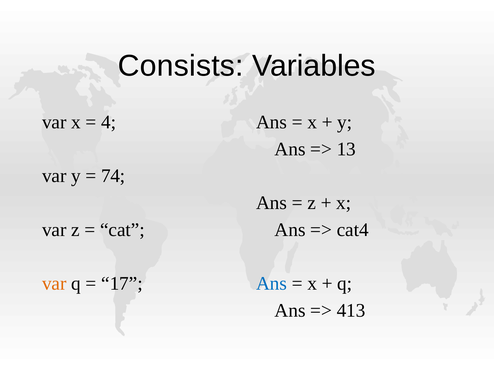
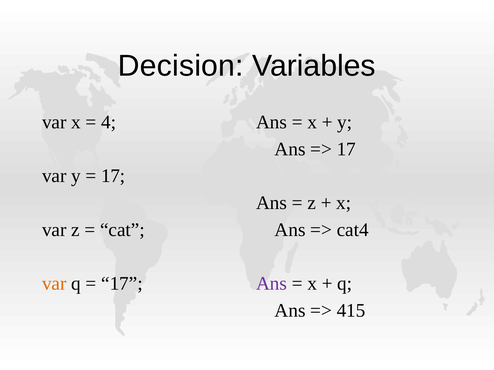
Consists: Consists -> Decision
13 at (346, 149): 13 -> 17
74 at (113, 176): 74 -> 17
Ans at (272, 284) colour: blue -> purple
413: 413 -> 415
